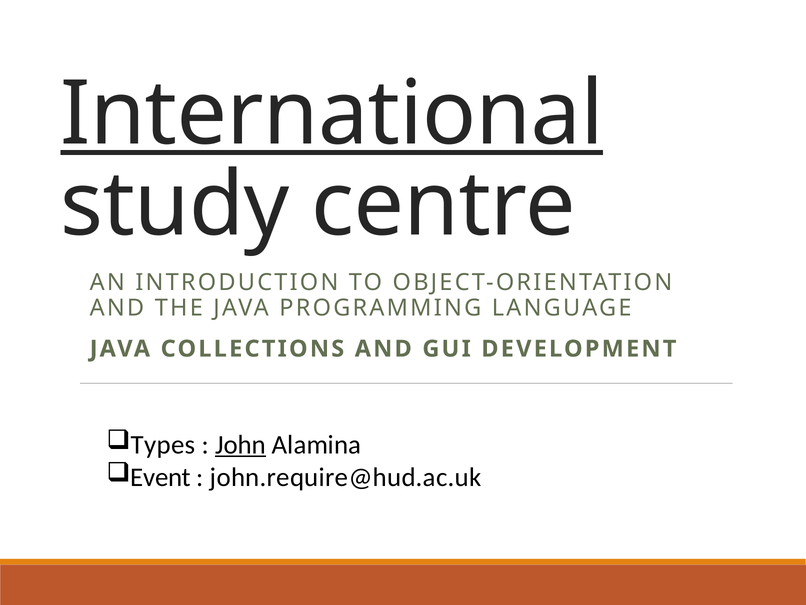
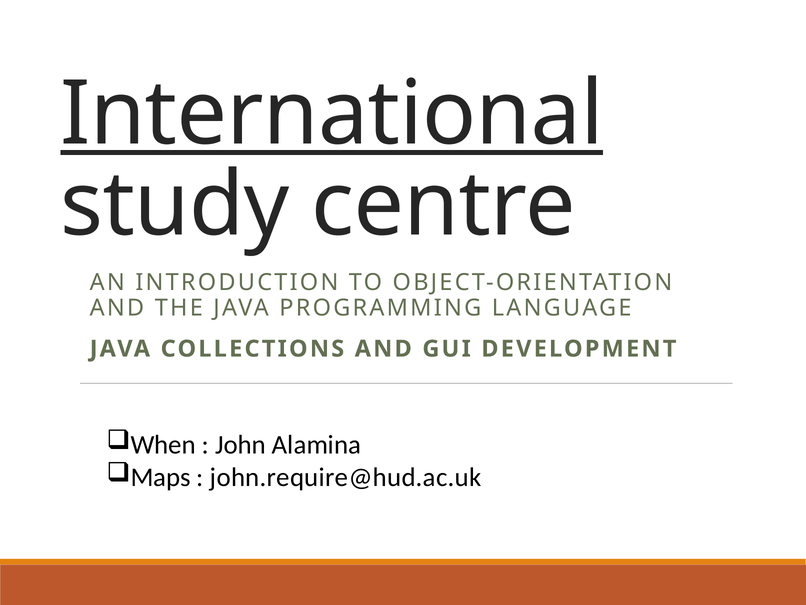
Types: Types -> When
John underline: present -> none
Event: Event -> Maps
